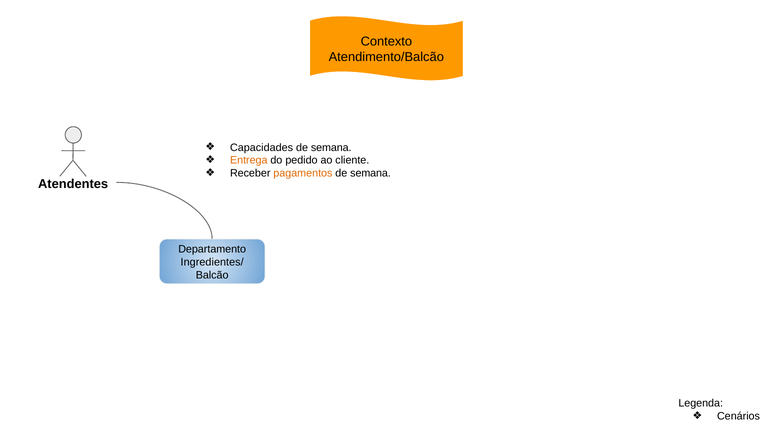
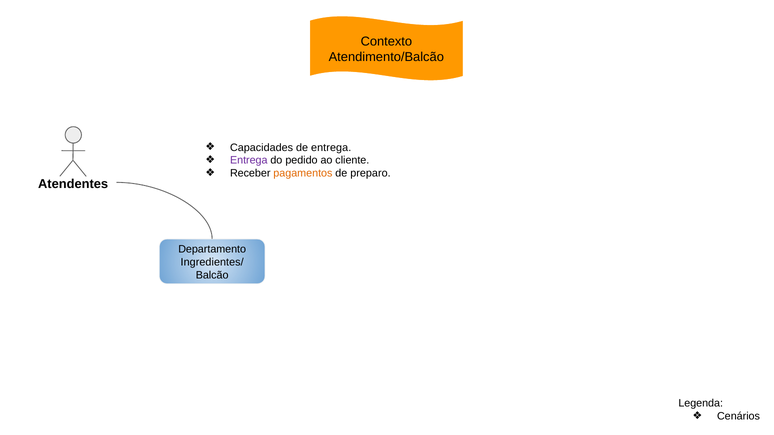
semana at (331, 148): semana -> entrega
Entrega at (249, 161) colour: orange -> purple
semana at (371, 173): semana -> preparo
